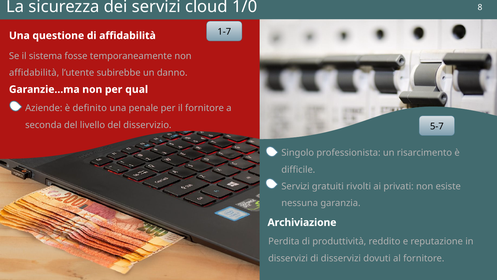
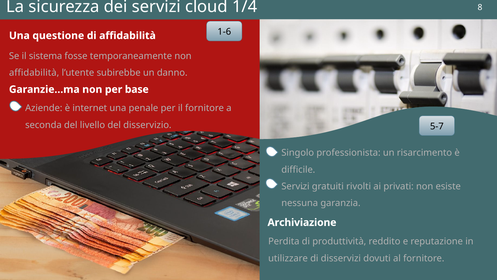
1/0: 1/0 -> 1/4
1-7: 1-7 -> 1-6
qual: qual -> base
definito: definito -> internet
disservizi at (288, 258): disservizi -> utilizzare
